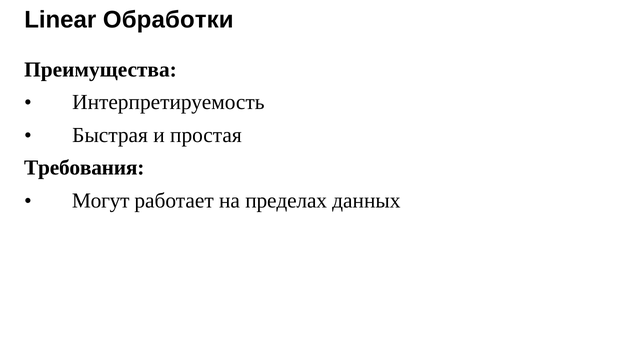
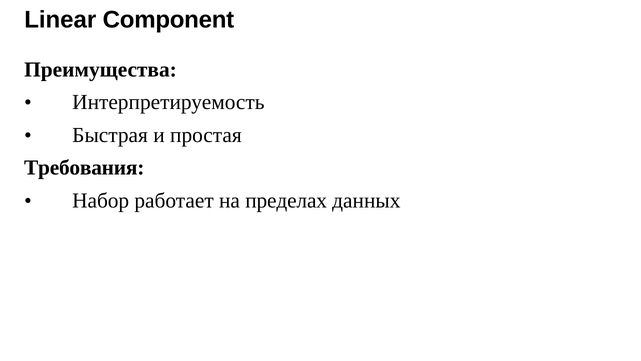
Обработки: Обработки -> Component
Могут: Могут -> Набор
